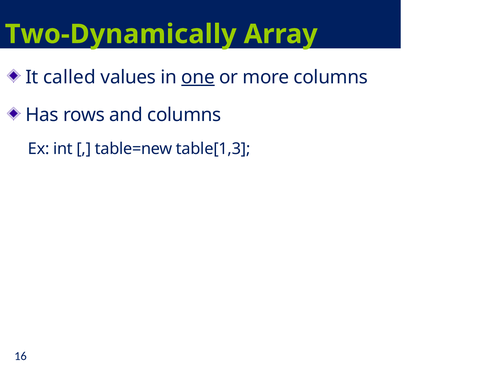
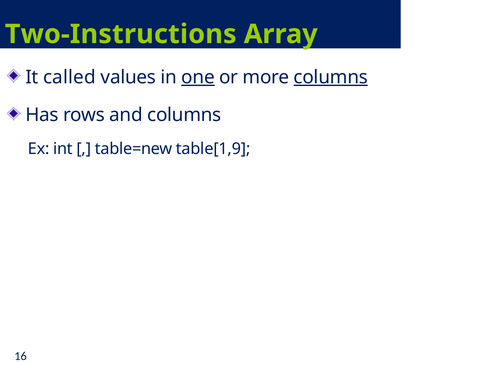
Two-Dynamically: Two-Dynamically -> Two-Instructions
columns at (331, 77) underline: none -> present
table[1,3: table[1,3 -> table[1,9
